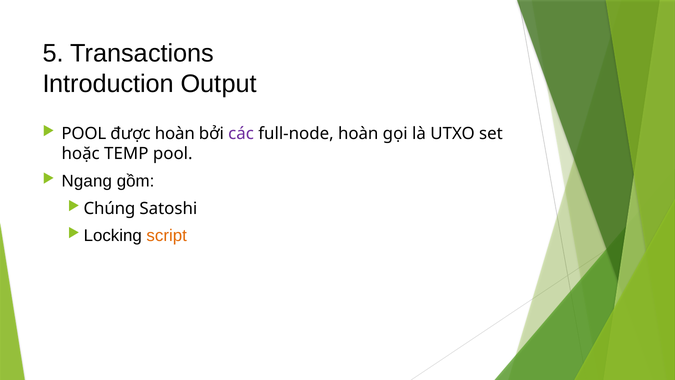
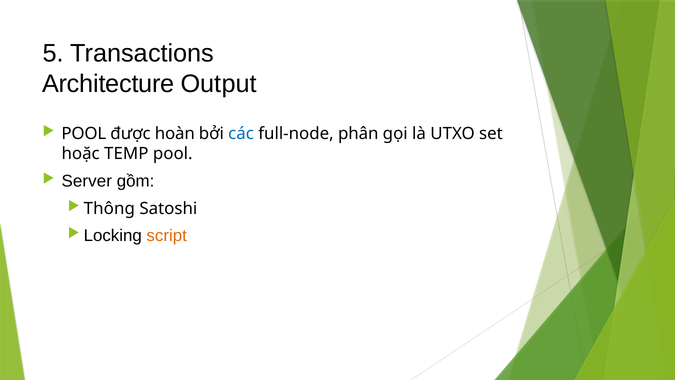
Introduction: Introduction -> Architecture
các colour: purple -> blue
full-node hoàn: hoàn -> phân
Ngang: Ngang -> Server
Chúng: Chúng -> Thông
